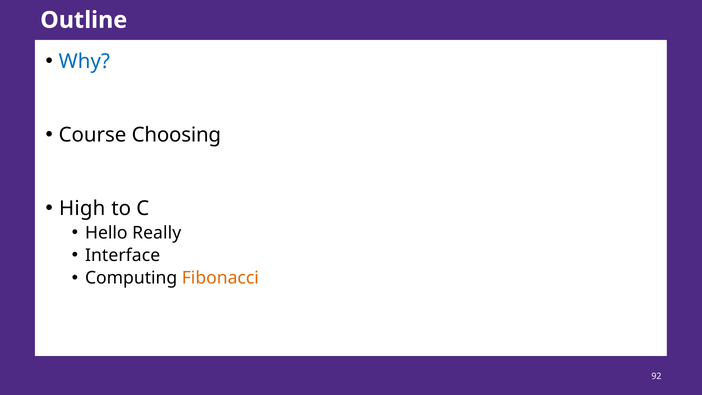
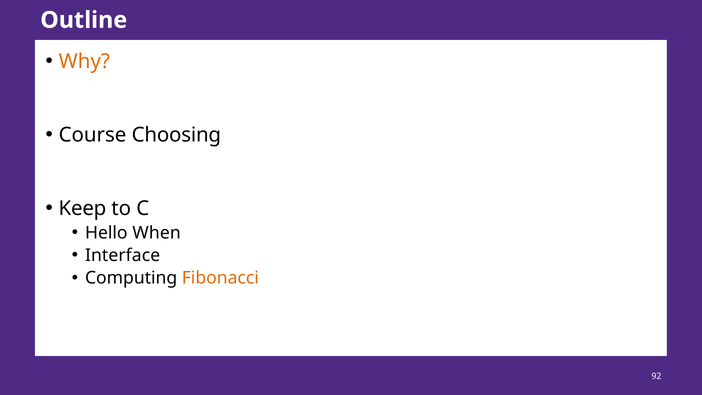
Why colour: blue -> orange
High: High -> Keep
Really: Really -> When
